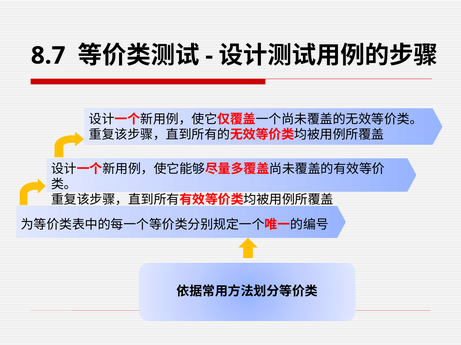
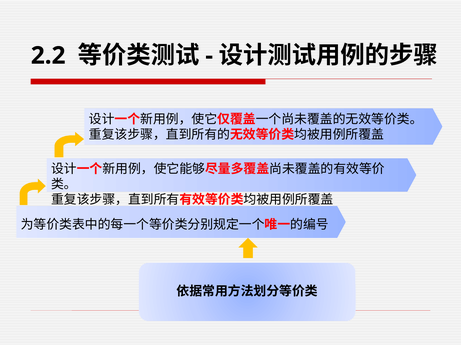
8.7: 8.7 -> 2.2
